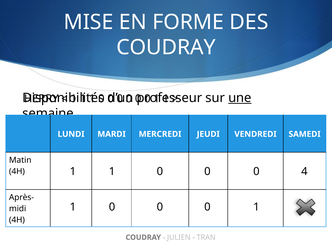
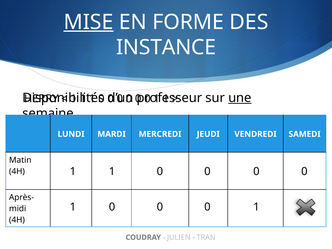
MISE underline: none -> present
COUDRAY at (166, 47): COUDRAY -> INSTANCE
4 at (304, 172): 4 -> 0
